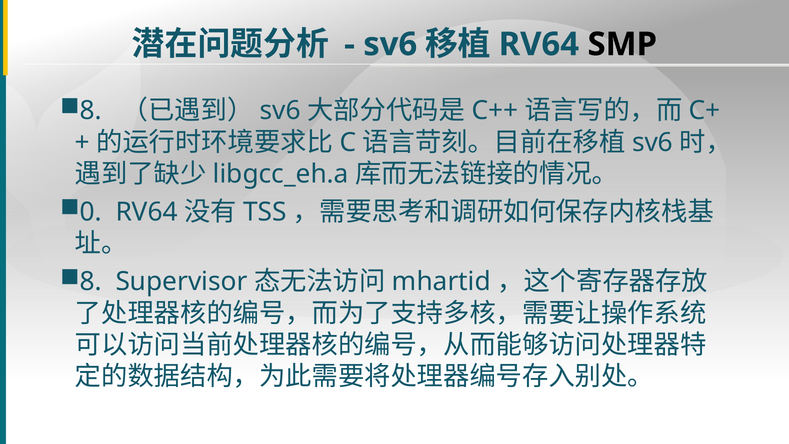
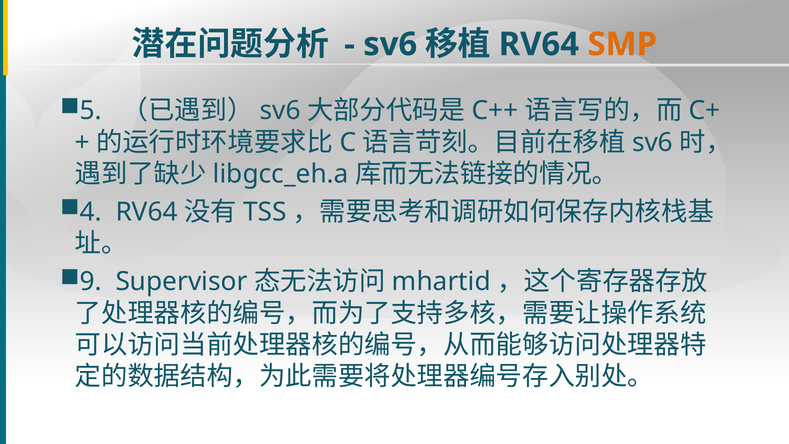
SMP colour: black -> orange
8 at (91, 111): 8 -> 5
0: 0 -> 4
8 at (91, 282): 8 -> 9
